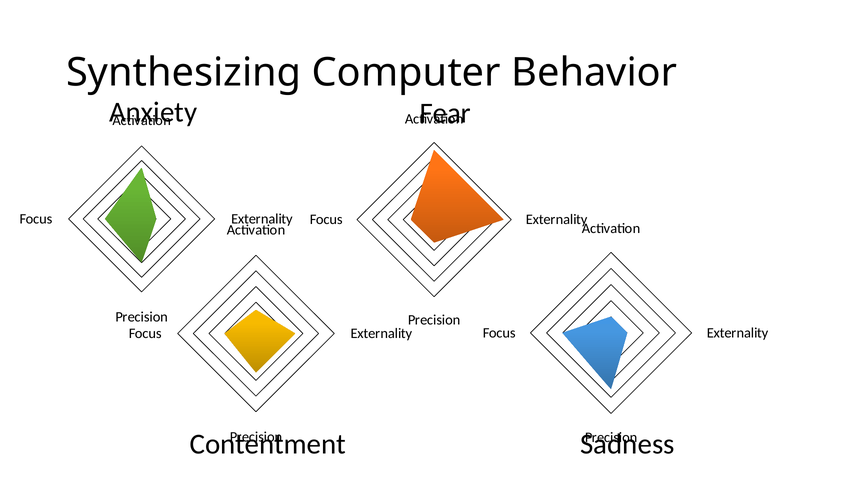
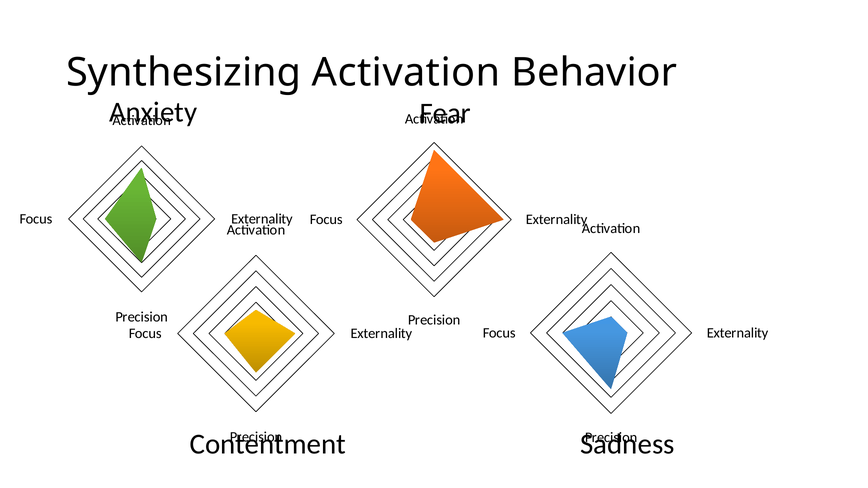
Synthesizing Computer: Computer -> Activation
